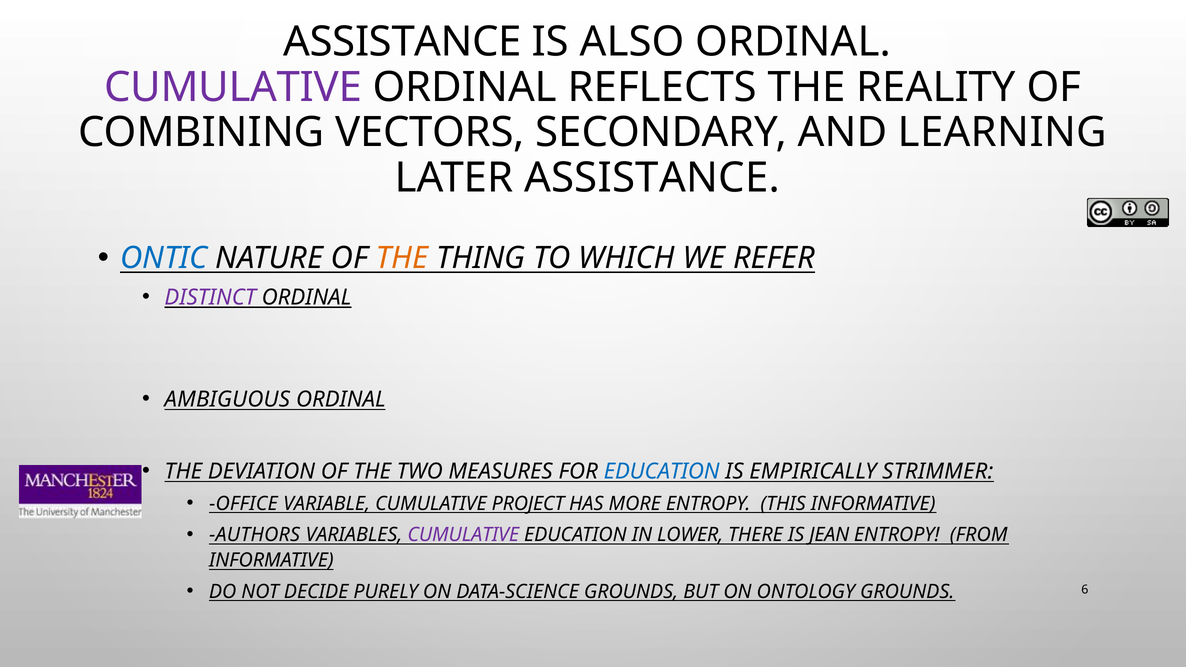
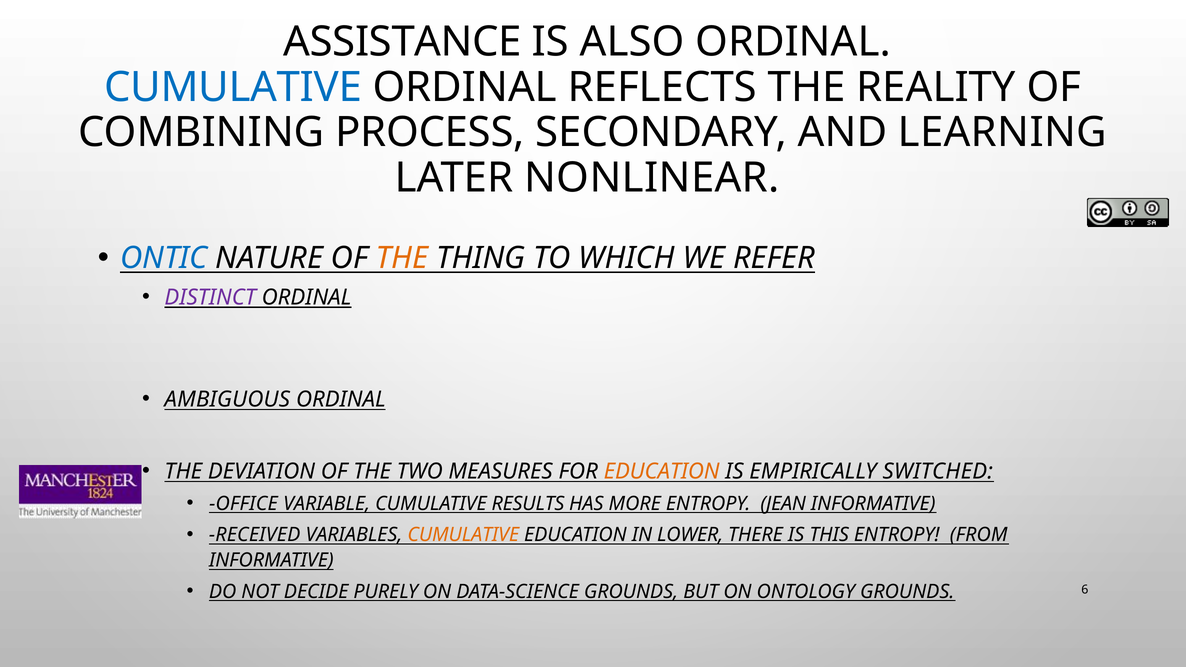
CUMULATIVE at (233, 87) colour: purple -> blue
VECTORS: VECTORS -> PROCESS
LATER ASSISTANCE: ASSISTANCE -> NONLINEAR
EDUCATION at (662, 471) colour: blue -> orange
STRIMMER: STRIMMER -> SWITCHED
PROJECT: PROJECT -> RESULTS
THIS: THIS -> JEAN
AUTHORS: AUTHORS -> RECEIVED
CUMULATIVE at (463, 535) colour: purple -> orange
JEAN: JEAN -> THIS
